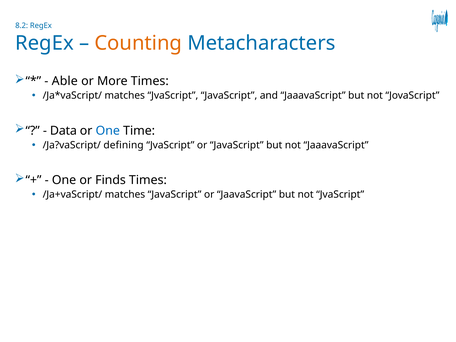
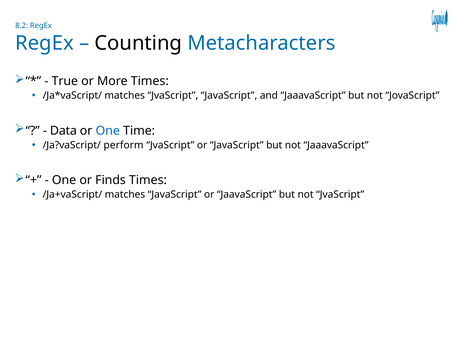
Counting colour: orange -> black
Able: Able -> True
defining: defining -> perform
